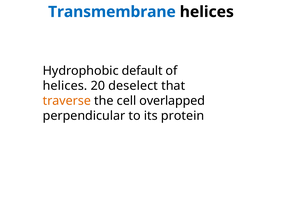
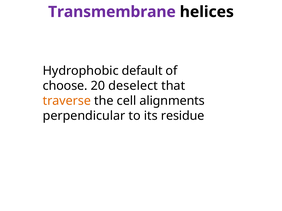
Transmembrane colour: blue -> purple
helices at (65, 86): helices -> choose
overlapped: overlapped -> alignments
protein: protein -> residue
